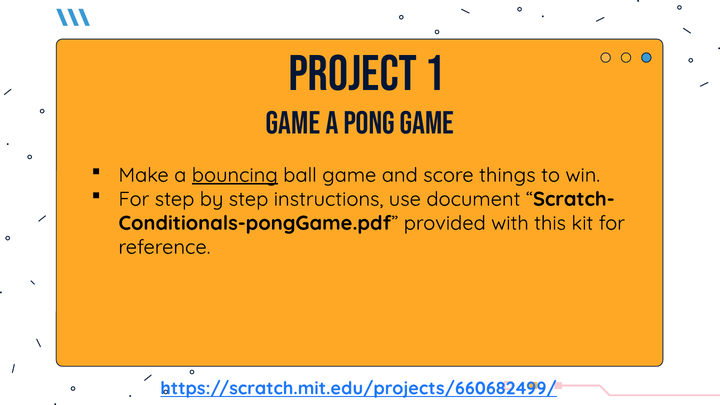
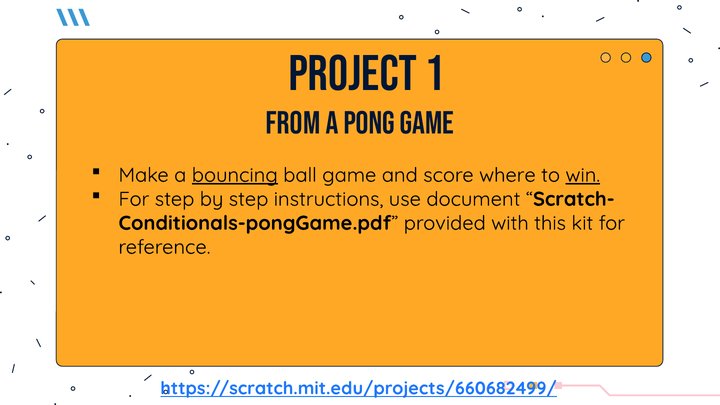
Game at (293, 123): Game -> From
things: things -> where
win underline: none -> present
